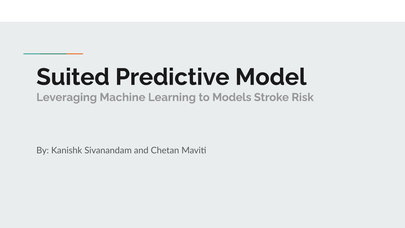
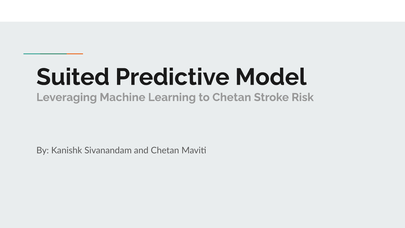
to Models: Models -> Chetan
